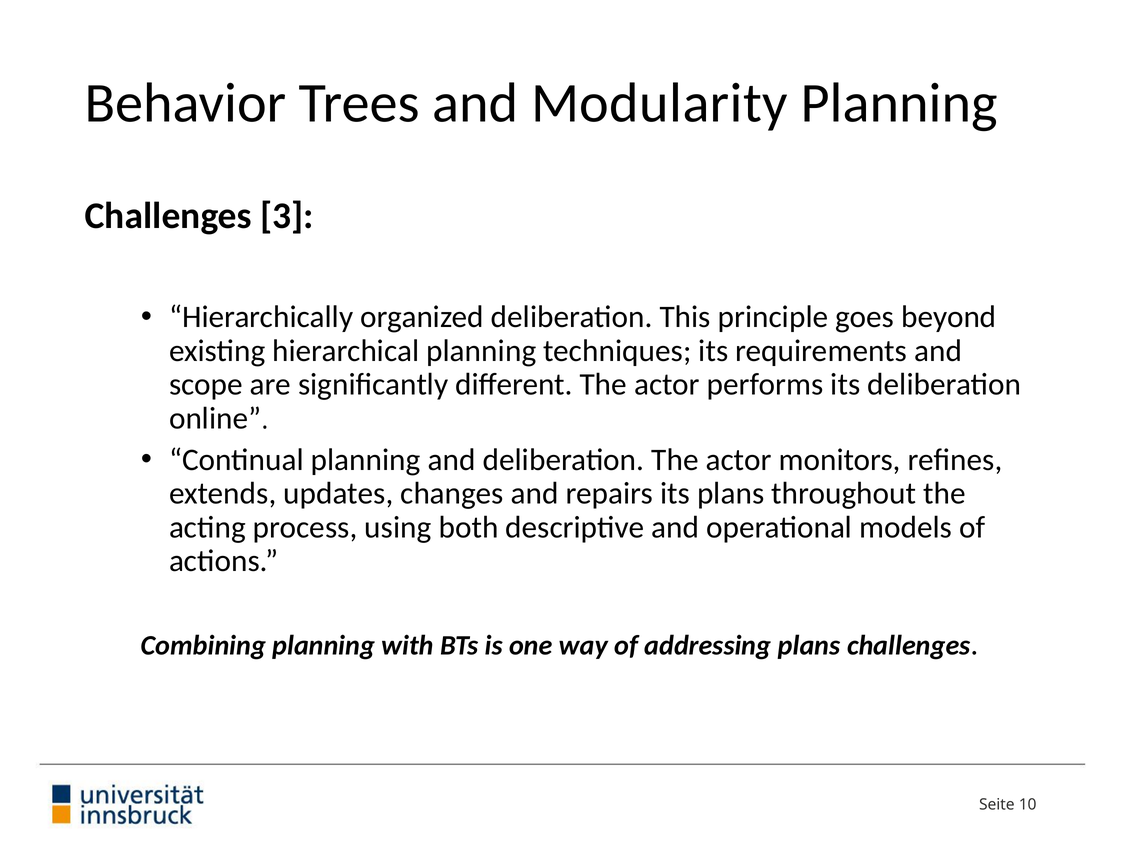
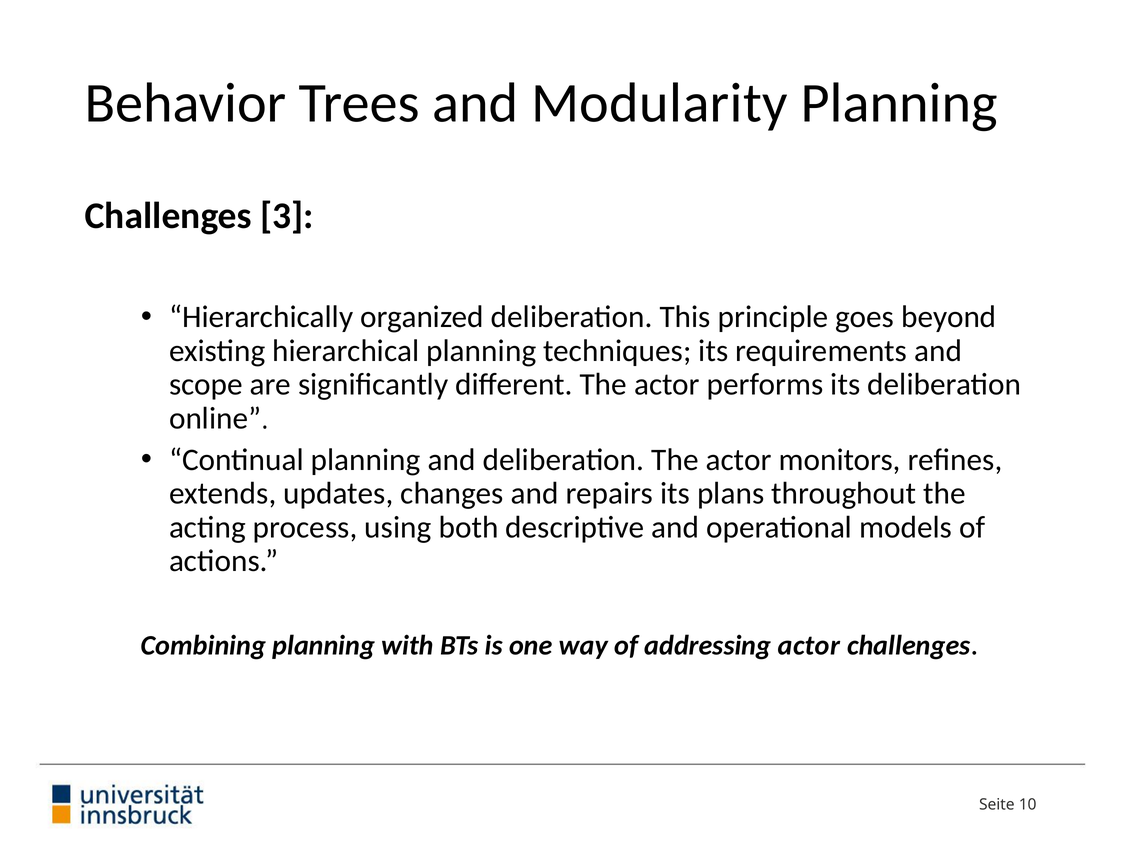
addressing plans: plans -> actor
